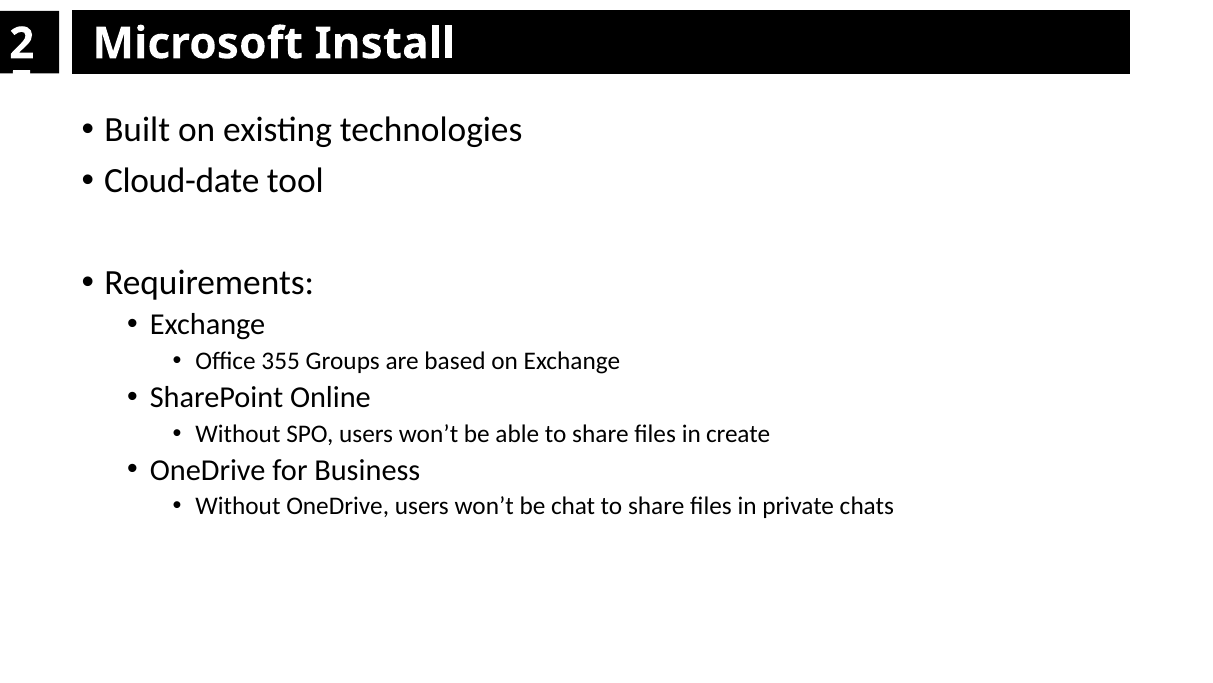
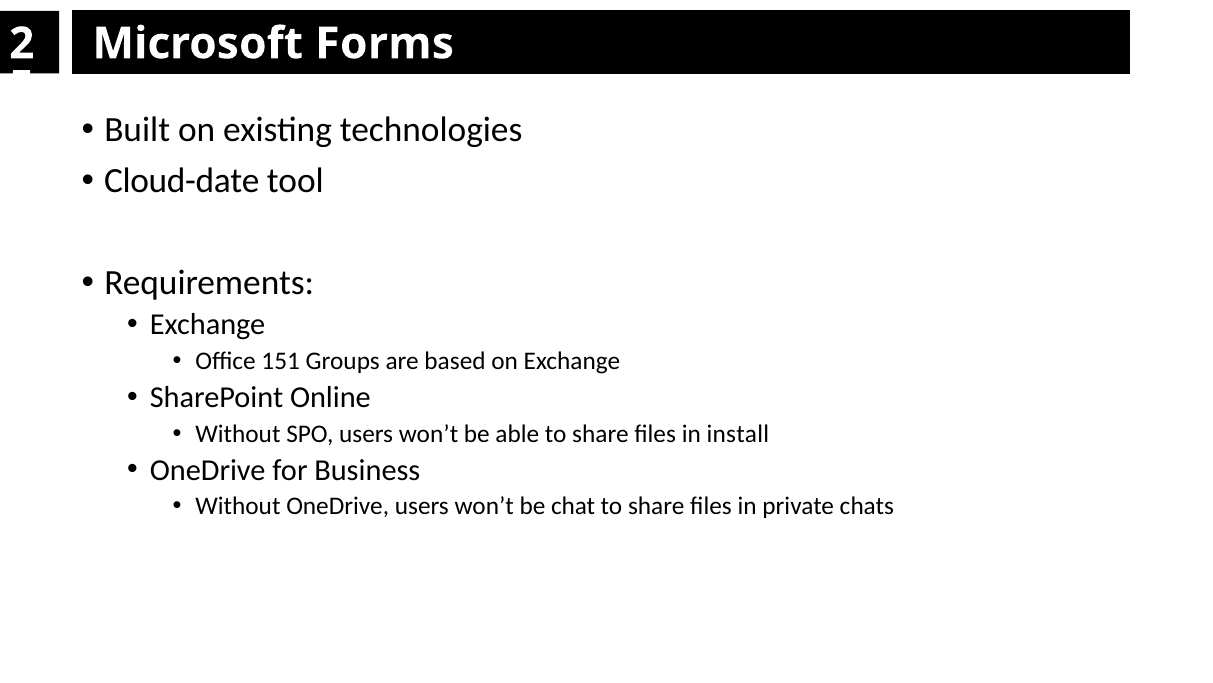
Install: Install -> Forms
355: 355 -> 151
create: create -> install
